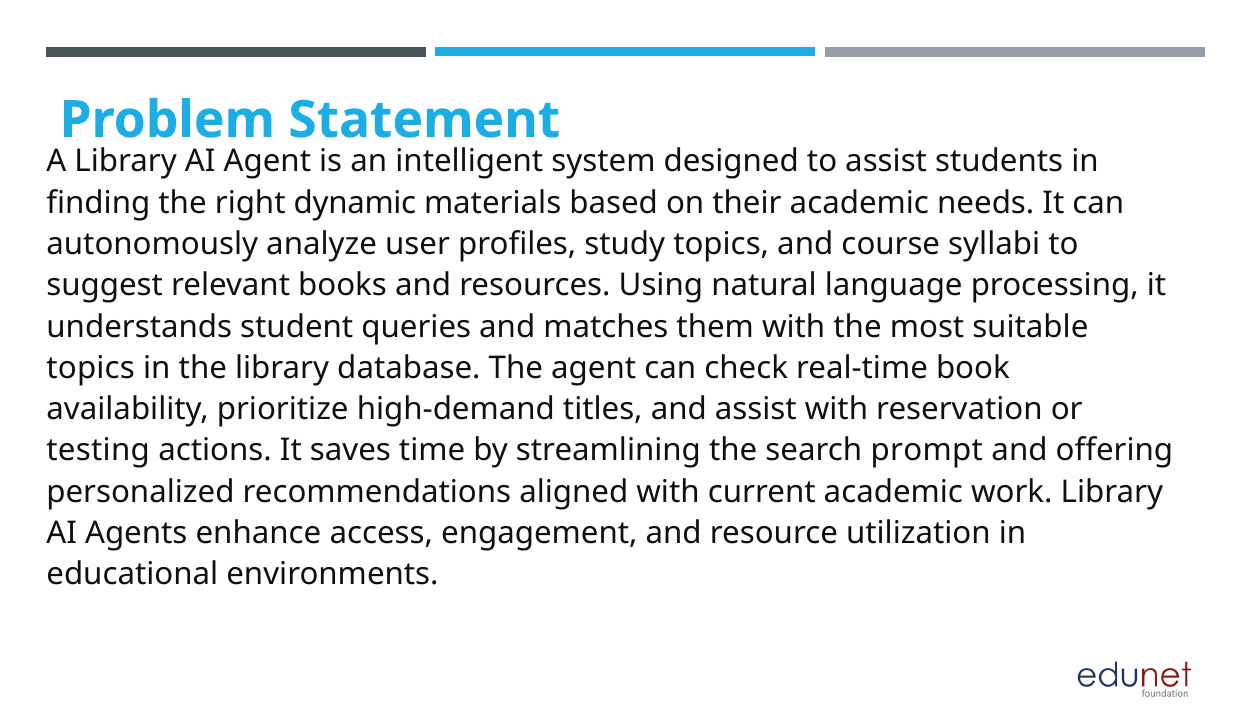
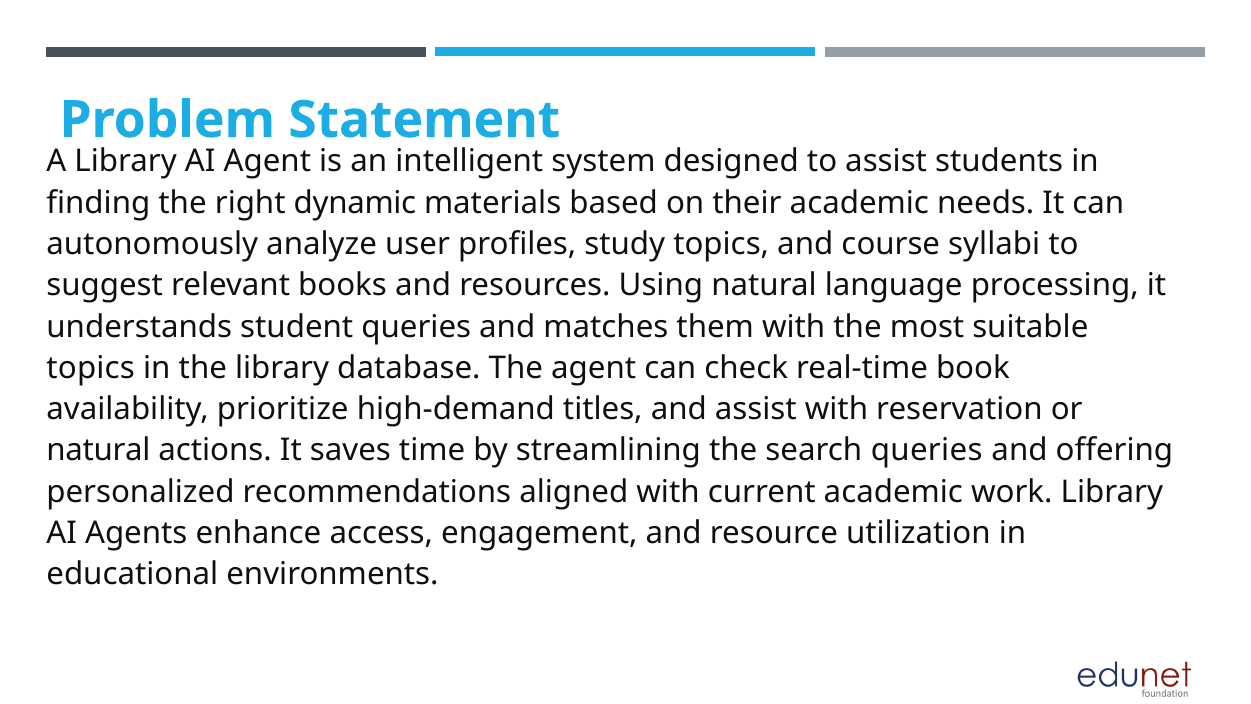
testing at (98, 450): testing -> natural
search prompt: prompt -> queries
